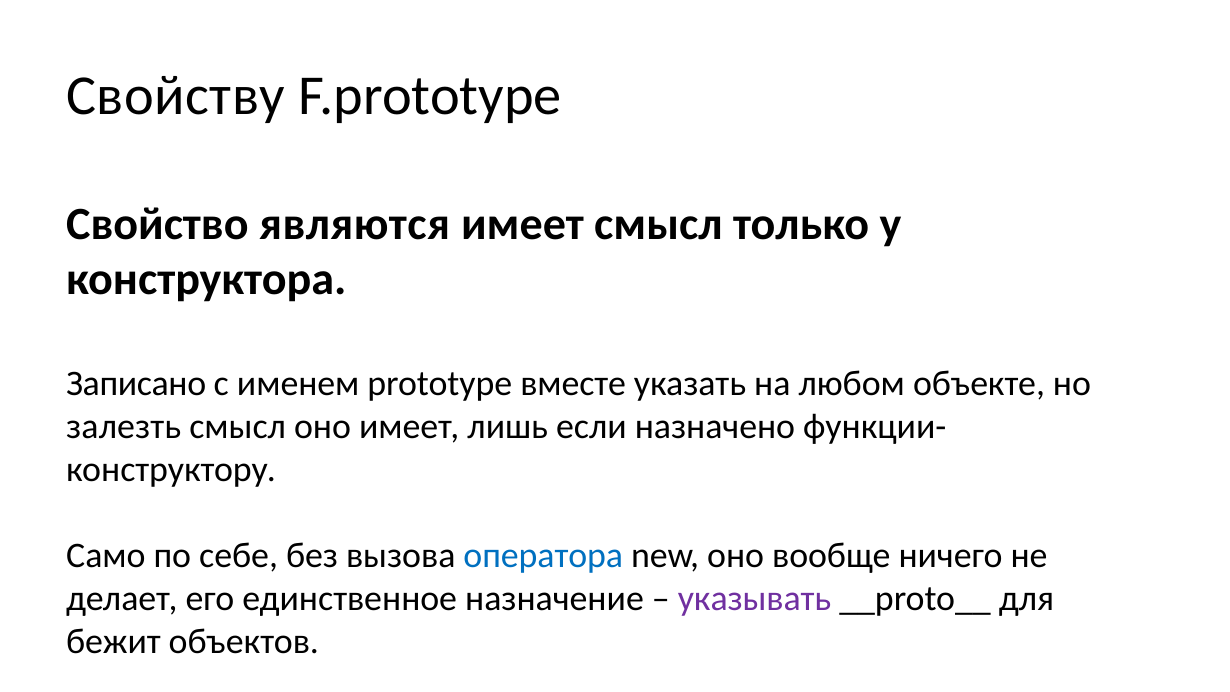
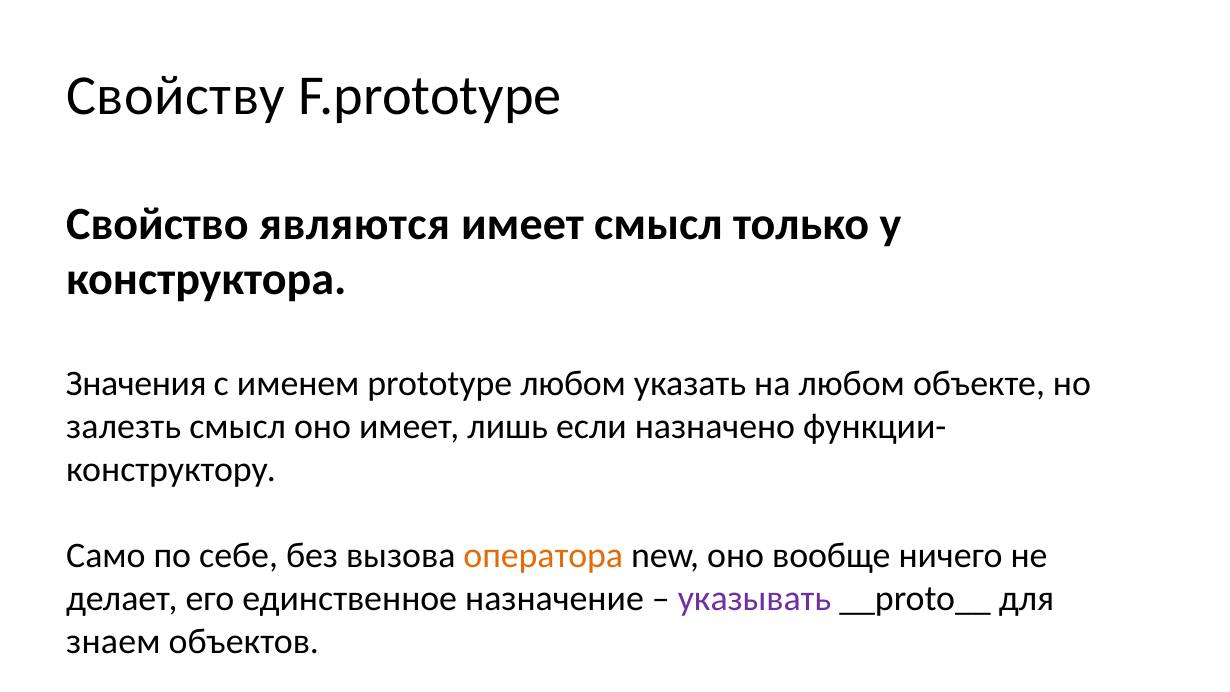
Записано: Записано -> Значения
prototype вместе: вместе -> любом
оператора colour: blue -> orange
бежит: бежит -> знаем
